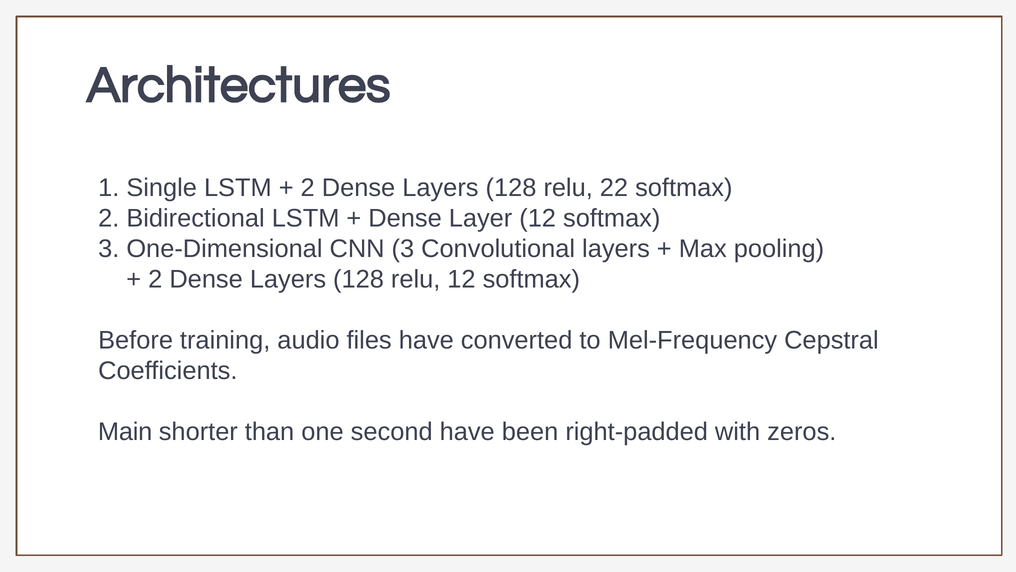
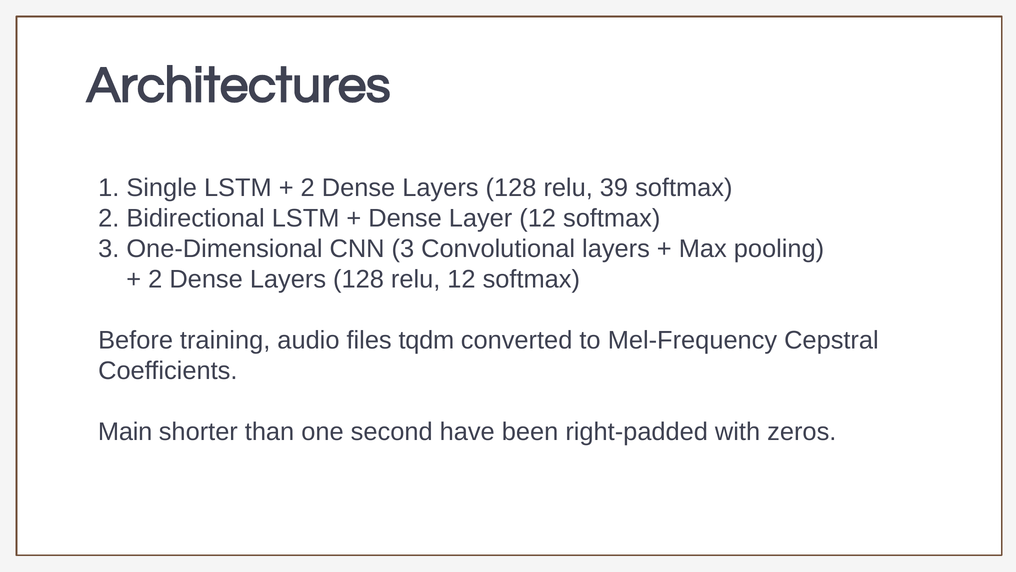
22: 22 -> 39
files have: have -> tqdm
